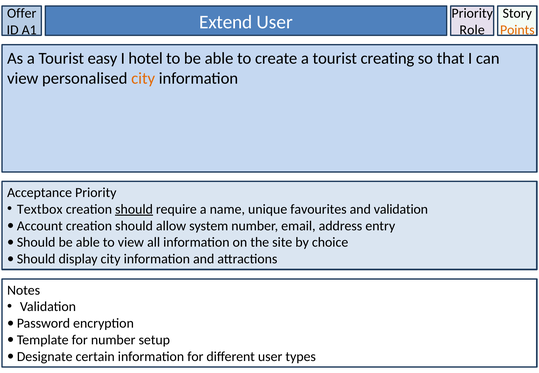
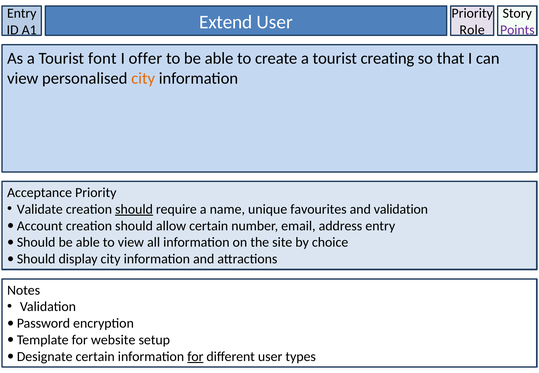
Offer at (22, 13): Offer -> Entry
Points colour: orange -> purple
easy: easy -> font
hotel: hotel -> offer
Textbox: Textbox -> Validate
allow system: system -> certain
for number: number -> website
for at (195, 357) underline: none -> present
